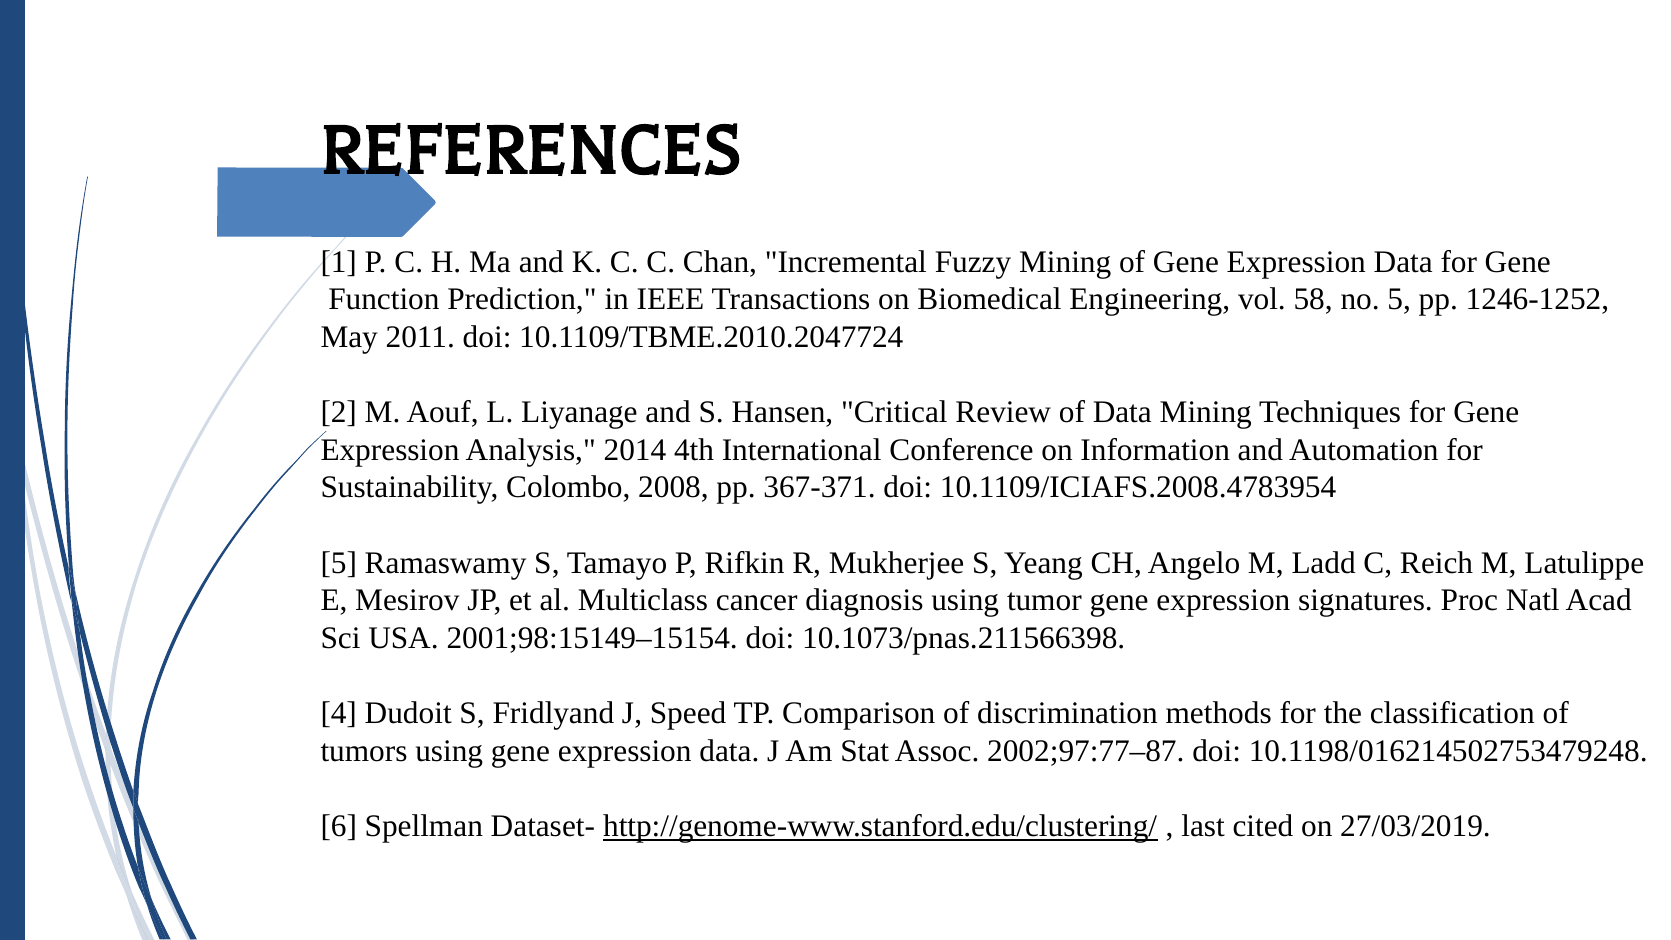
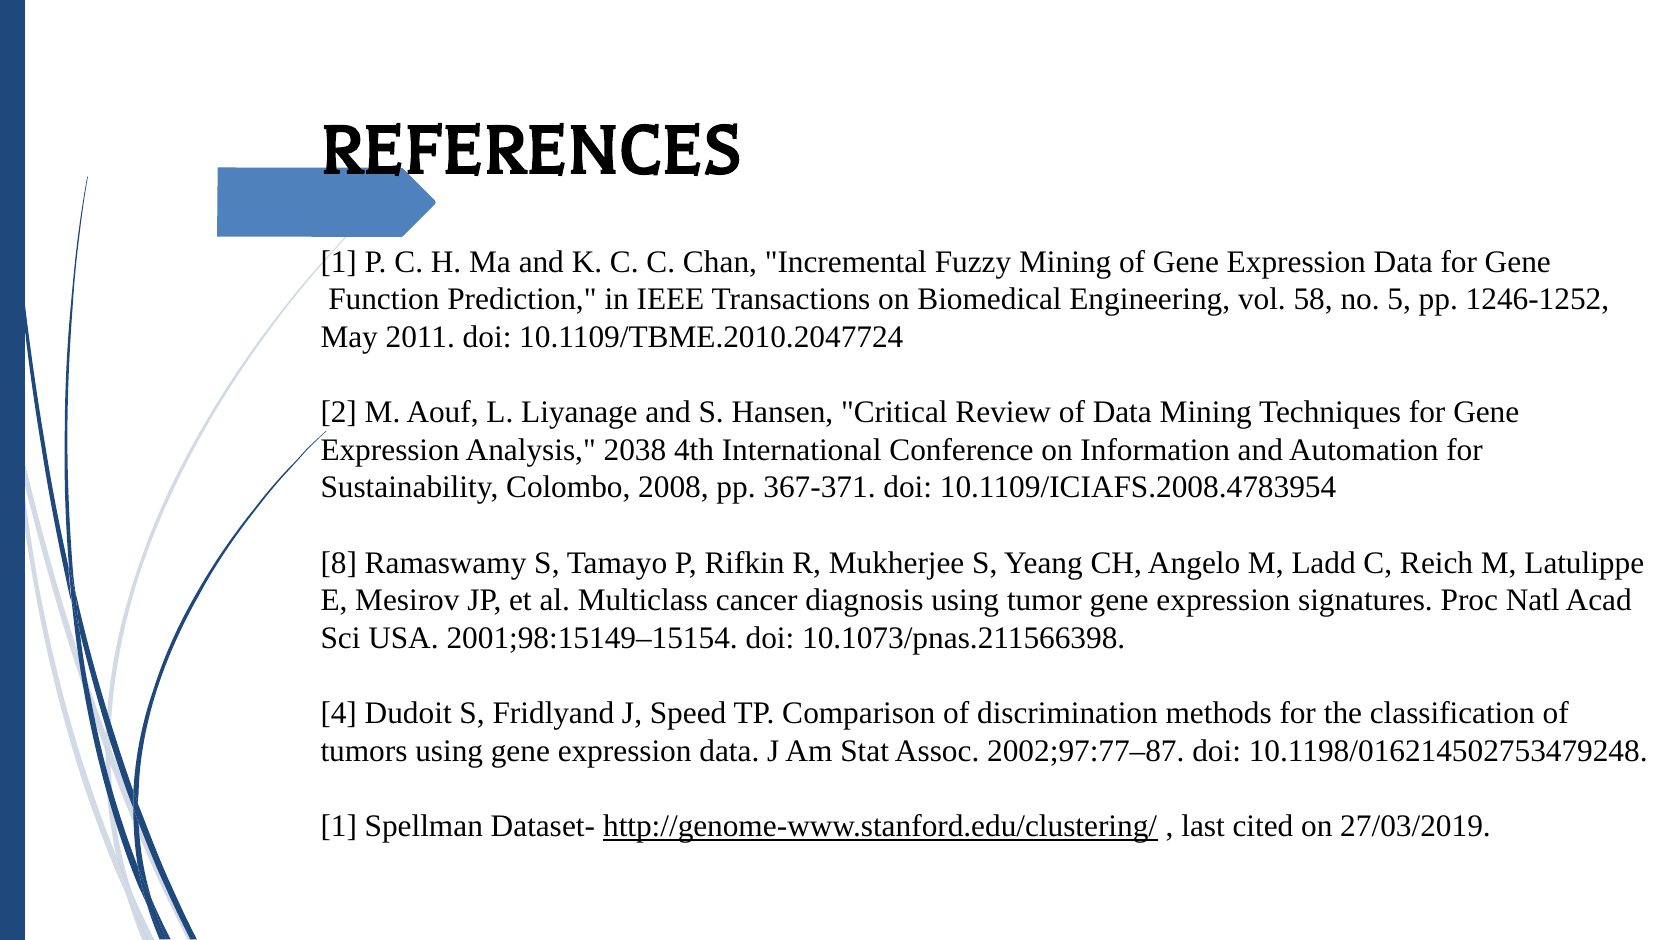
2014: 2014 -> 2038
5 at (339, 563): 5 -> 8
6 at (339, 826): 6 -> 1
